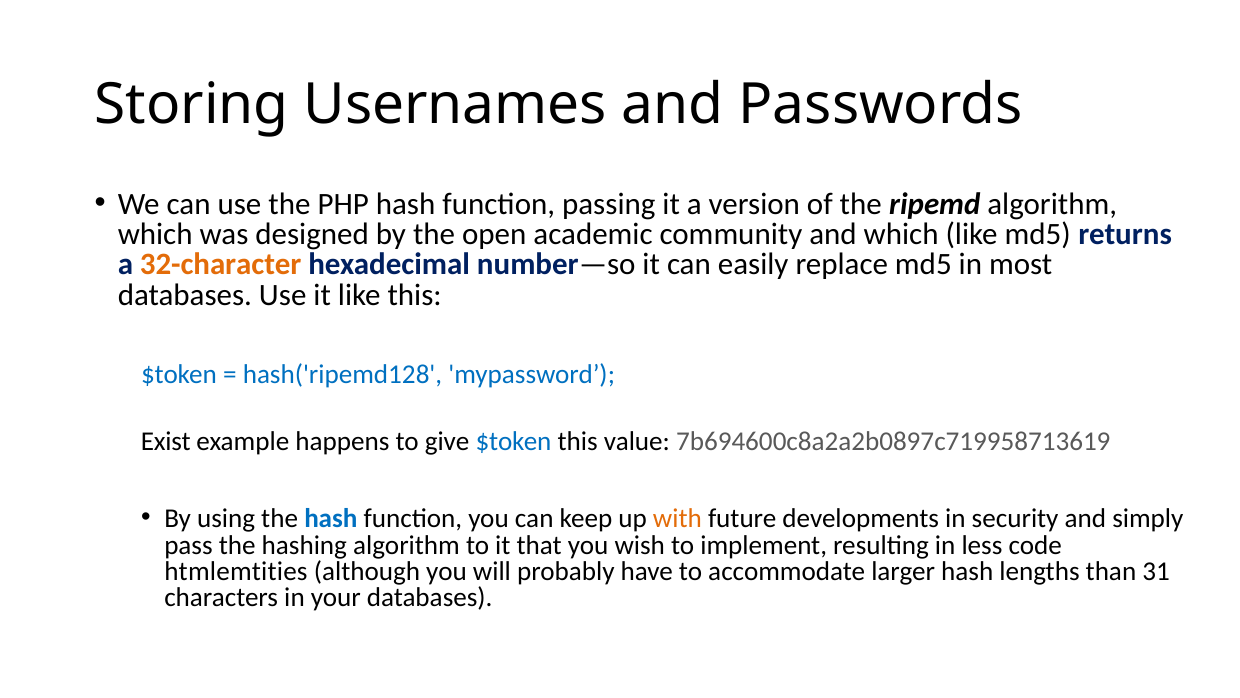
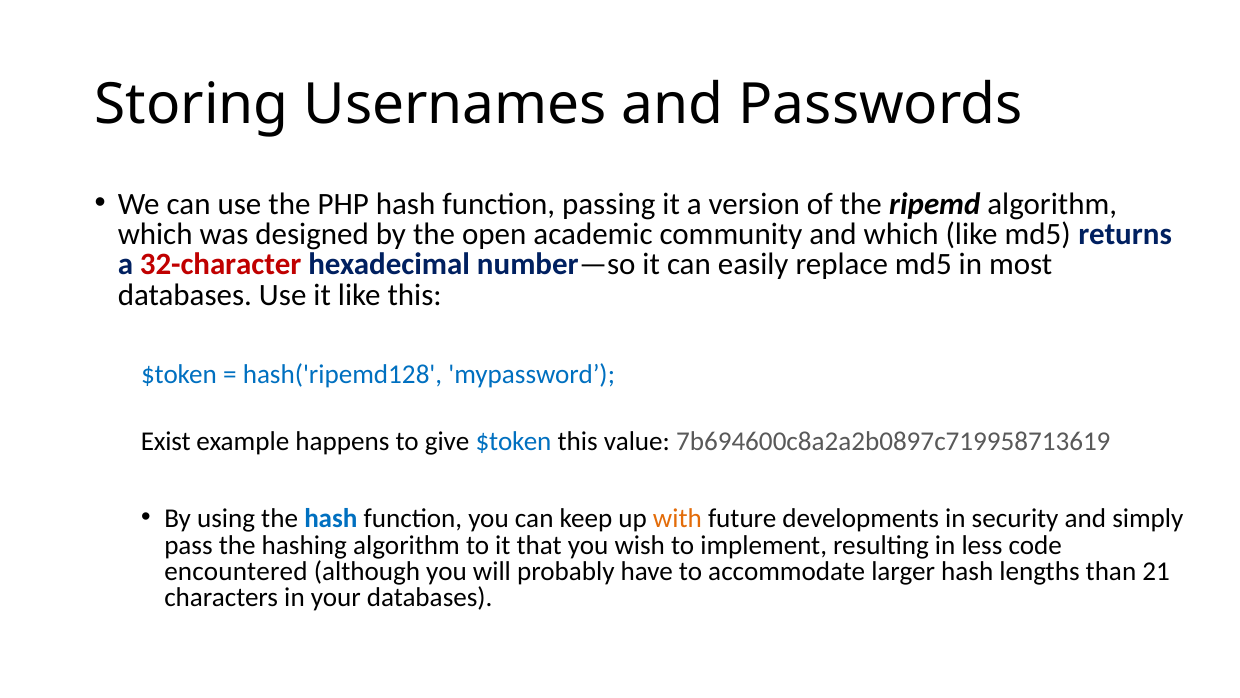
32-character colour: orange -> red
htmlemtities: htmlemtities -> encountered
31: 31 -> 21
